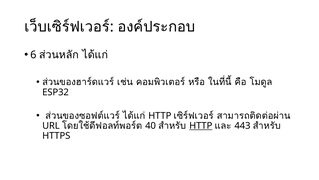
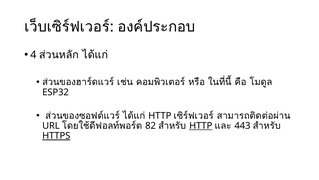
6: 6 -> 4
40: 40 -> 82
HTTPS underline: none -> present
